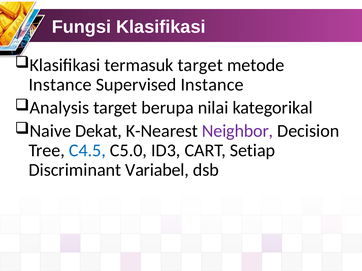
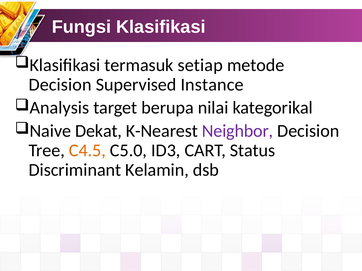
termasuk target: target -> setiap
Instance at (60, 85): Instance -> Decision
C4.5 colour: blue -> orange
Setiap: Setiap -> Status
Variabel: Variabel -> Kelamin
